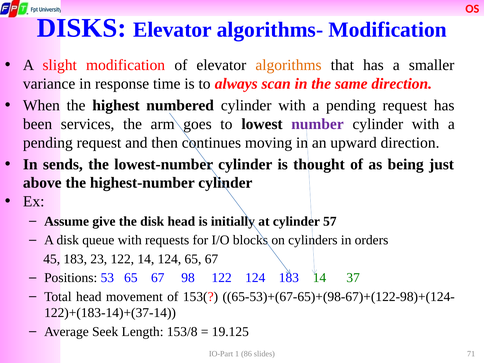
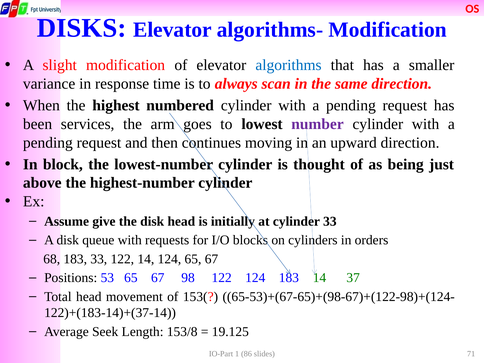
algorithms colour: orange -> blue
sends: sends -> block
cylinder 57: 57 -> 33
45: 45 -> 68
183 23: 23 -> 33
